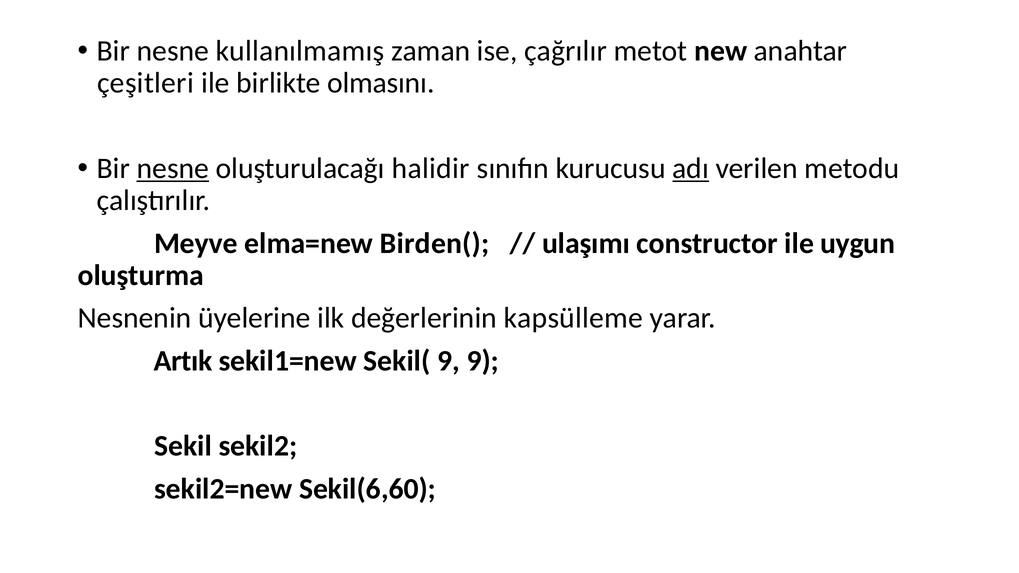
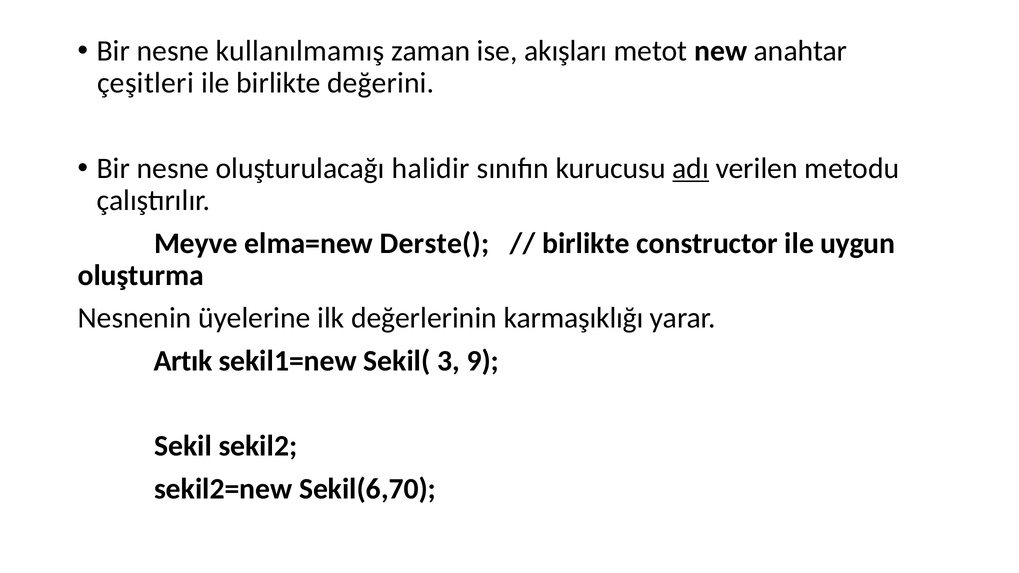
çağrılır: çağrılır -> akışları
olmasını: olmasını -> değerini
nesne at (173, 168) underline: present -> none
Birden(: Birden( -> Derste(
ulaşımı at (586, 243): ulaşımı -> birlikte
kapsülleme: kapsülleme -> karmaşıklığı
Sekil( 9: 9 -> 3
Sekil(6,60: Sekil(6,60 -> Sekil(6,70
